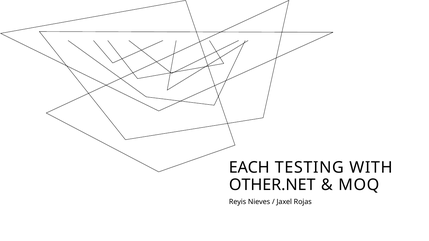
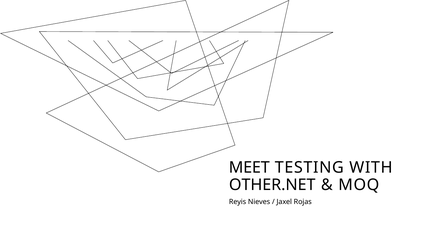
EACH: EACH -> MEET
